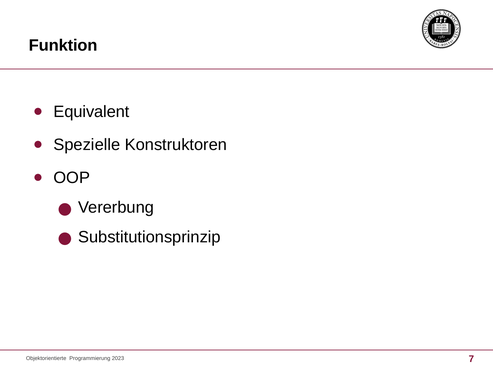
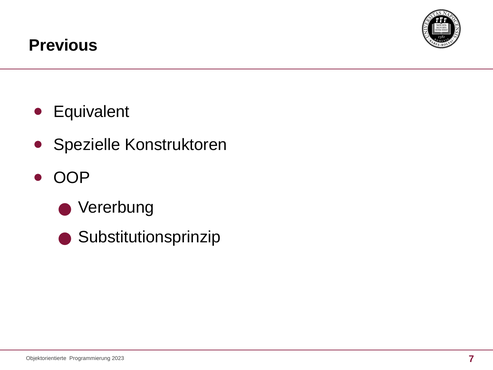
Funktion: Funktion -> Previous
